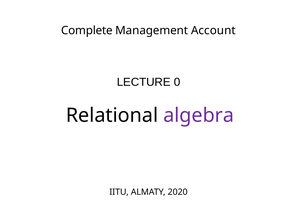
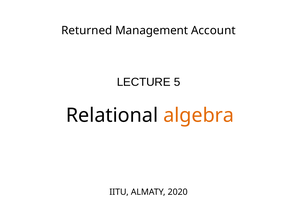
Complete: Complete -> Returned
0: 0 -> 5
algebra colour: purple -> orange
